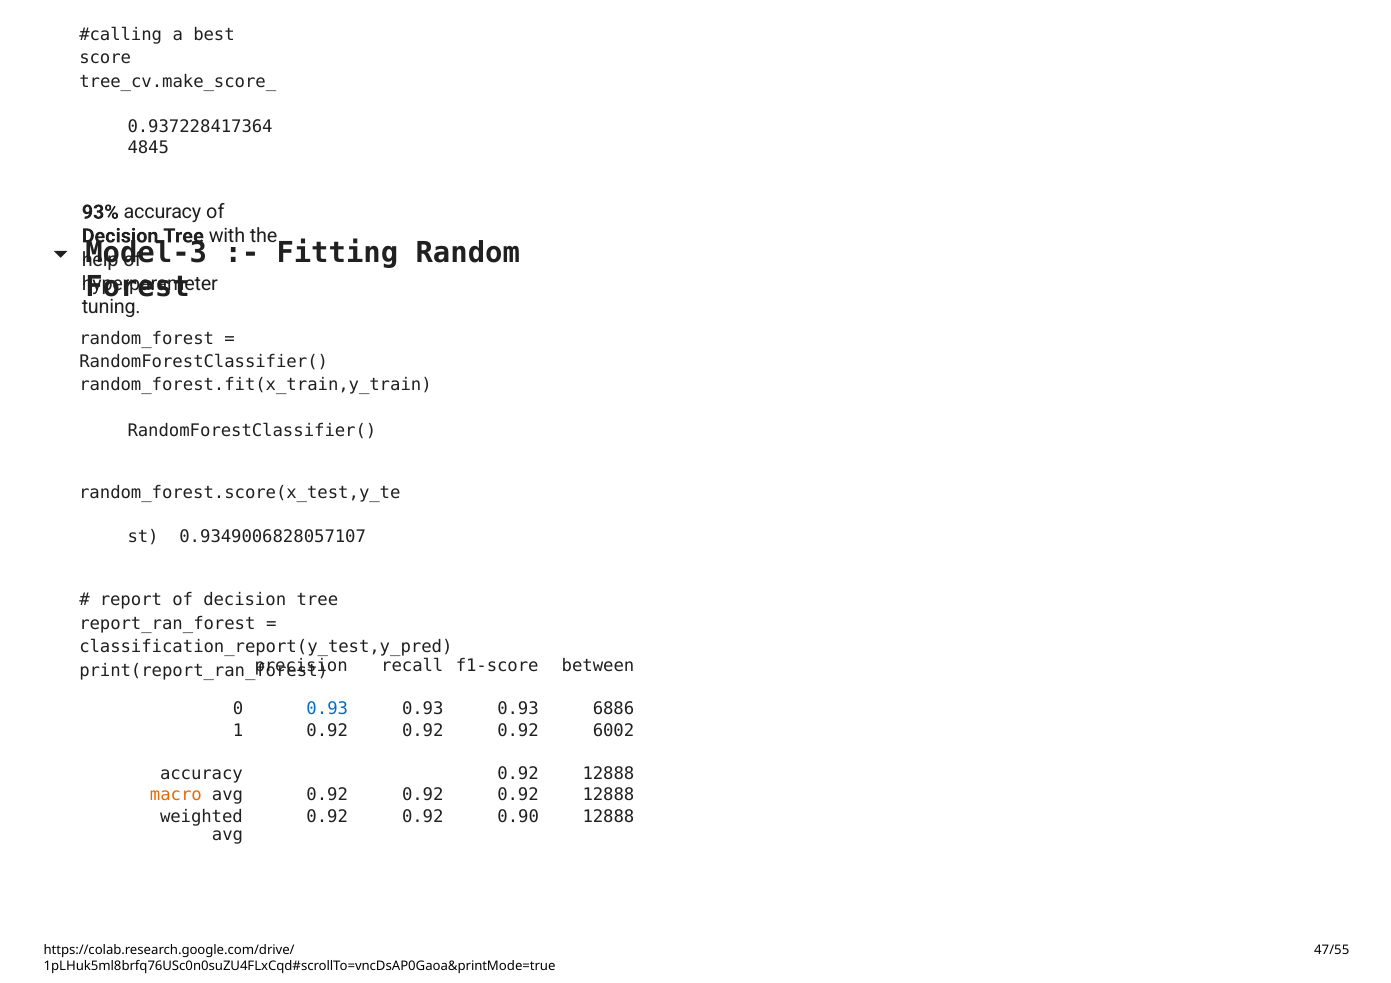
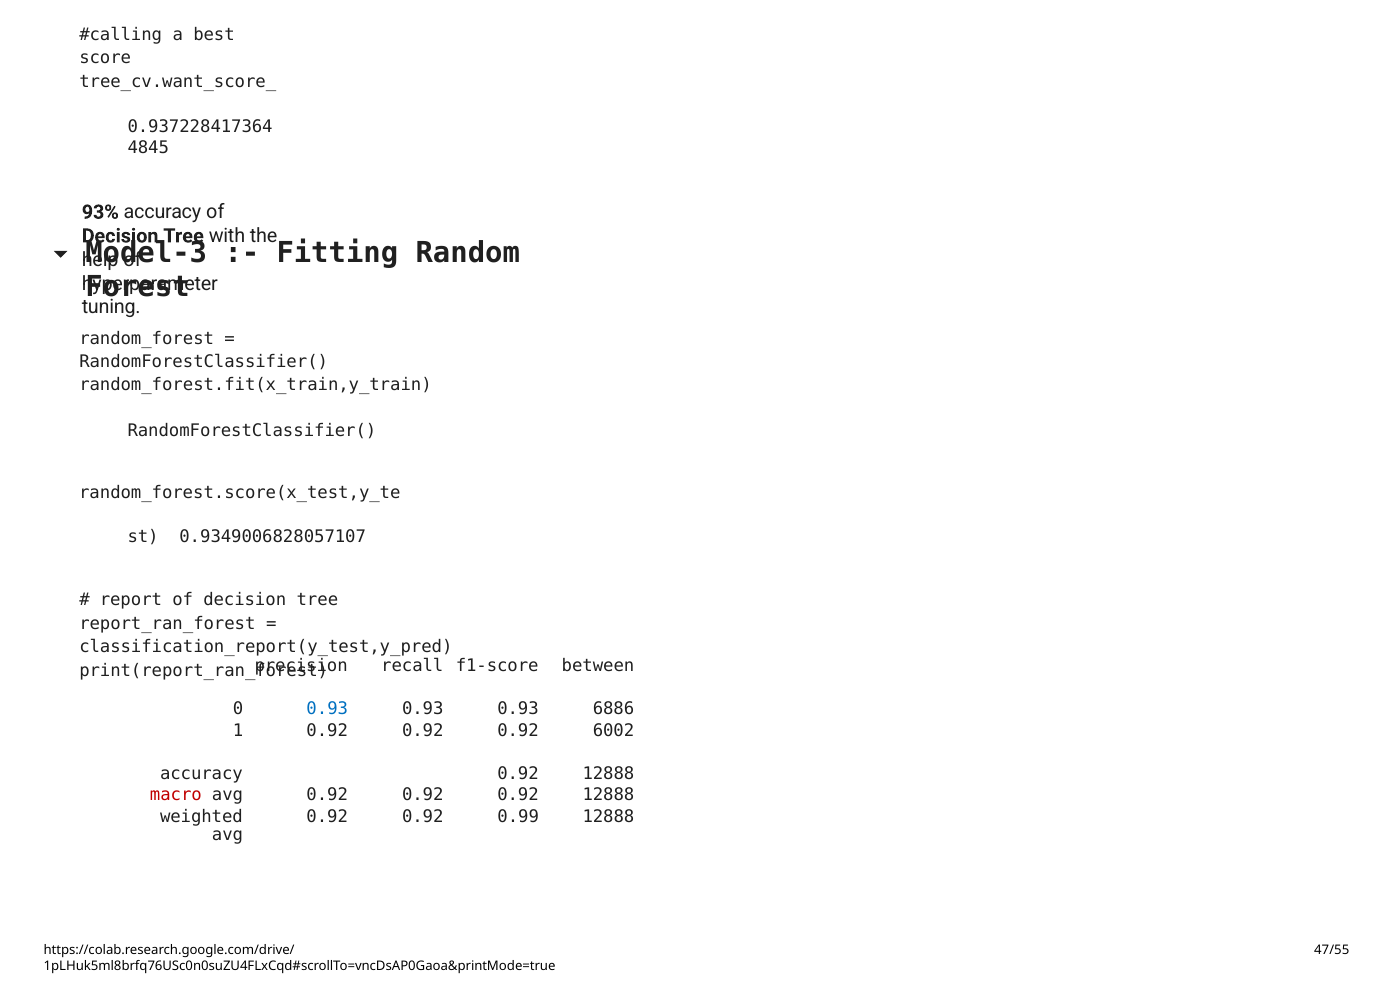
tree_cv.make_score_: tree_cv.make_score_ -> tree_cv.want_score_
macro colour: orange -> red
0.90: 0.90 -> 0.99
